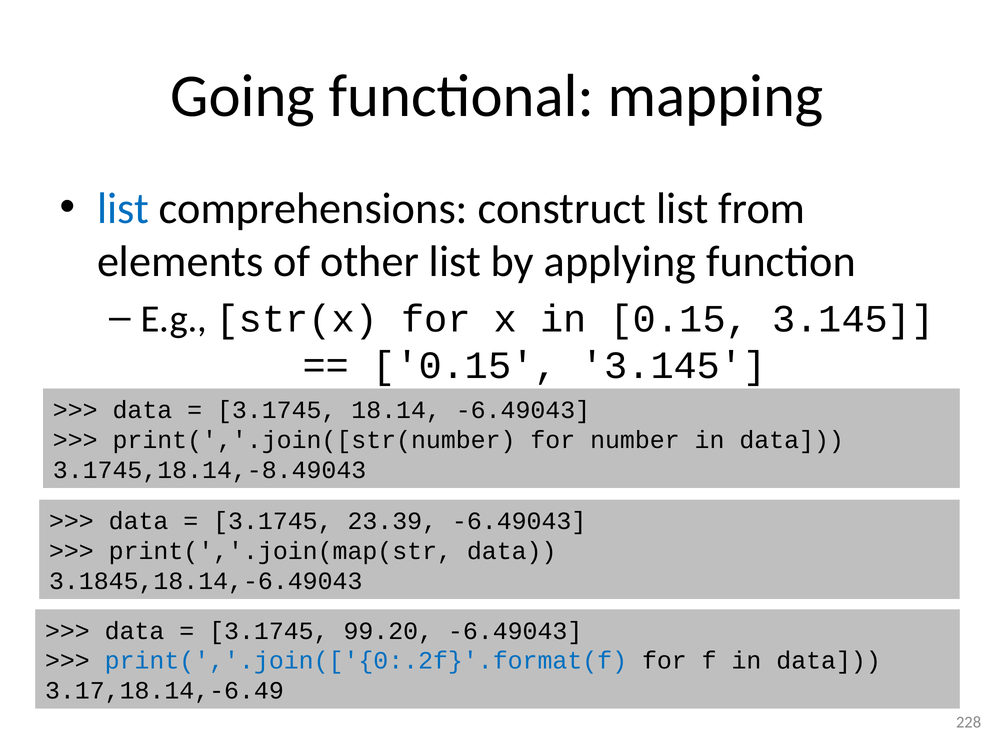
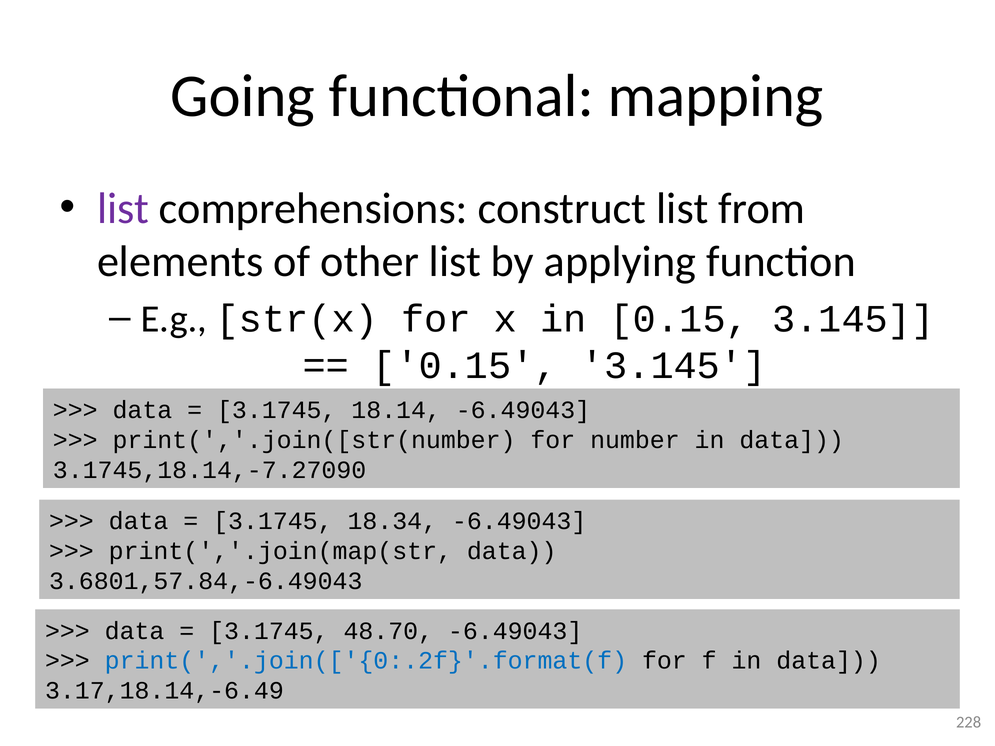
list at (123, 209) colour: blue -> purple
3.1745,18.14,-8.49043: 3.1745,18.14,-8.49043 -> 3.1745,18.14,-7.27090
23.39: 23.39 -> 18.34
3.1845,18.14,-6.49043: 3.1845,18.14,-6.49043 -> 3.6801,57.84,-6.49043
99.20: 99.20 -> 48.70
